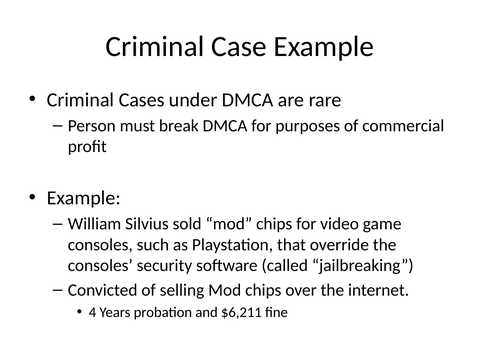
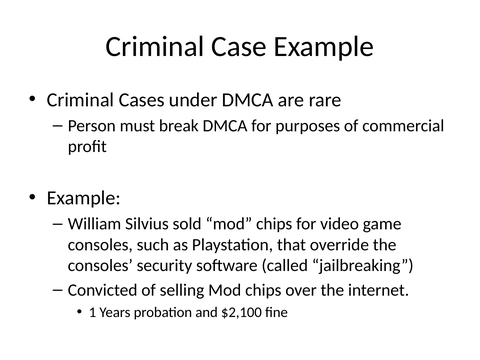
4: 4 -> 1
$6,211: $6,211 -> $2,100
